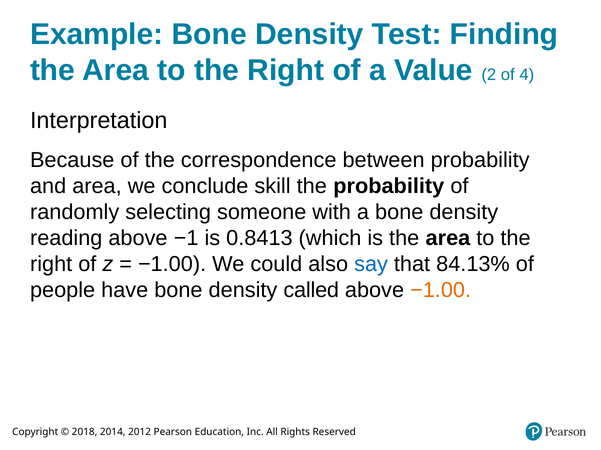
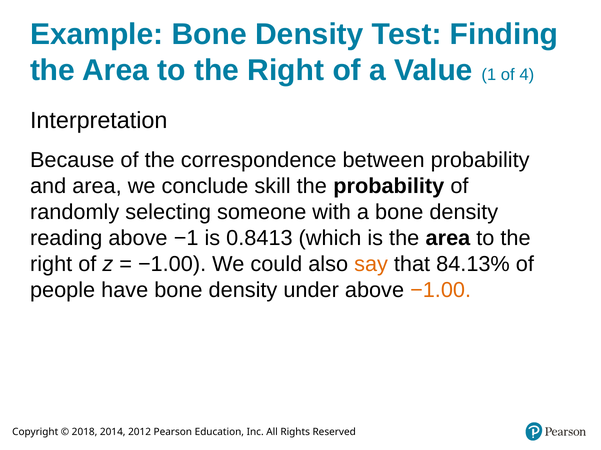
2: 2 -> 1
say colour: blue -> orange
called: called -> under
